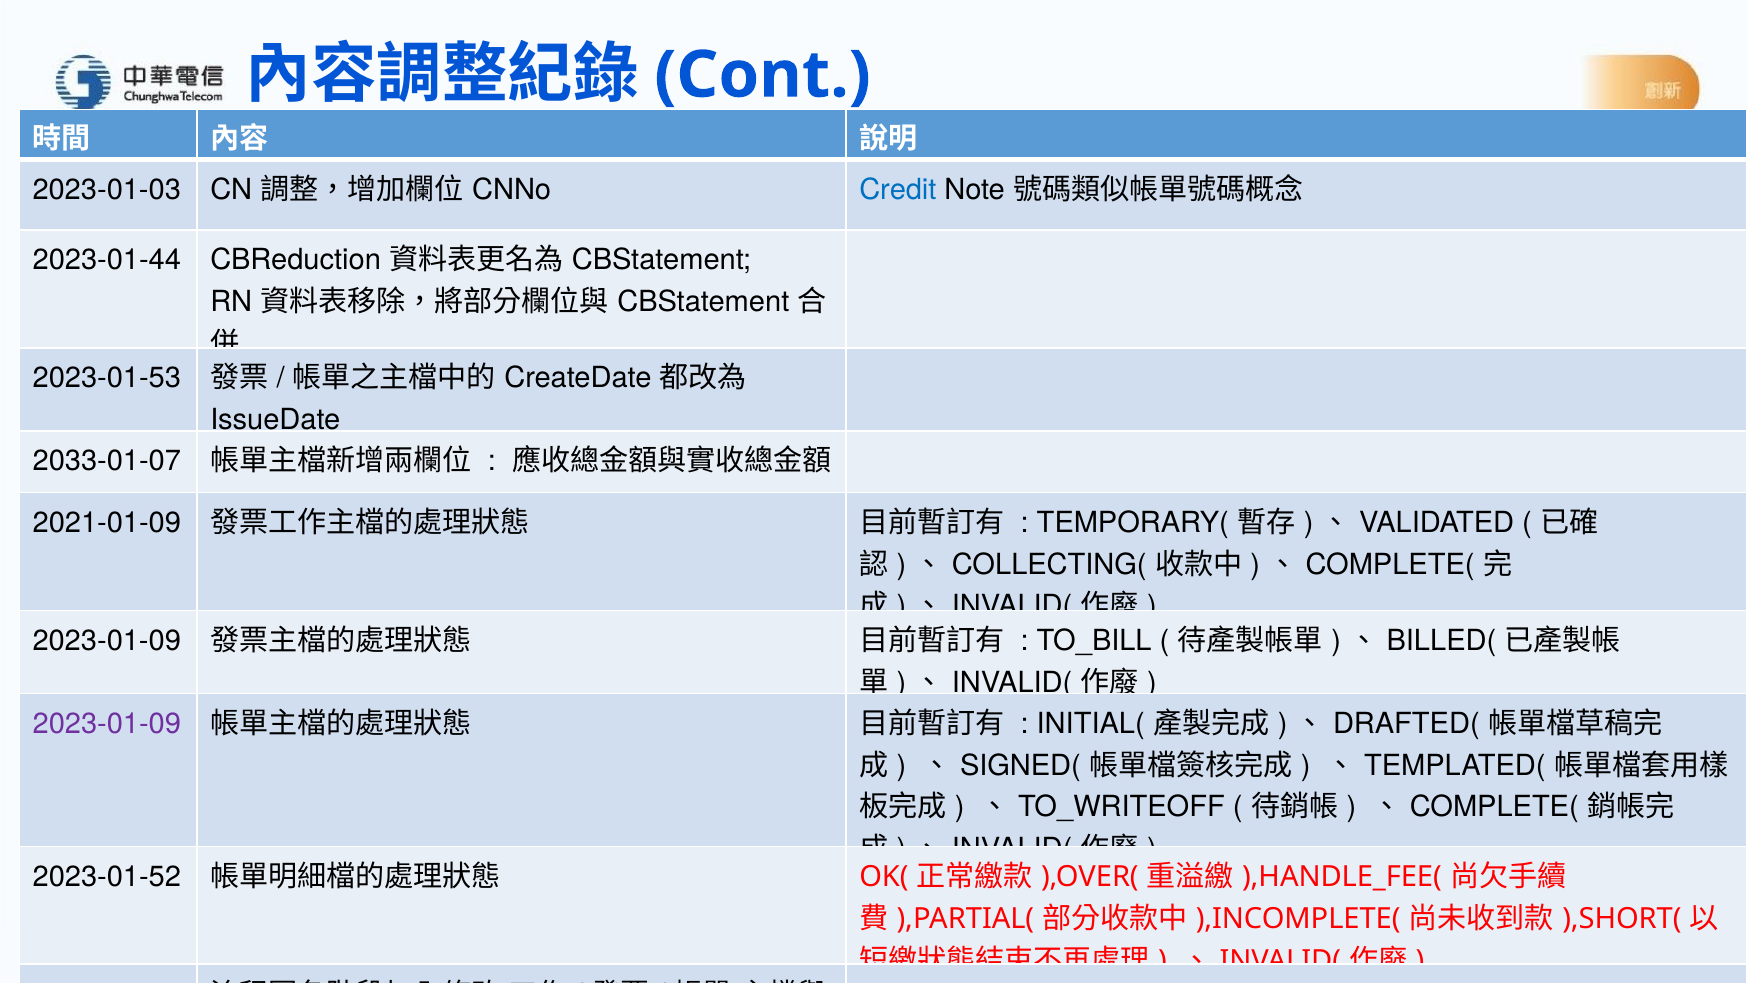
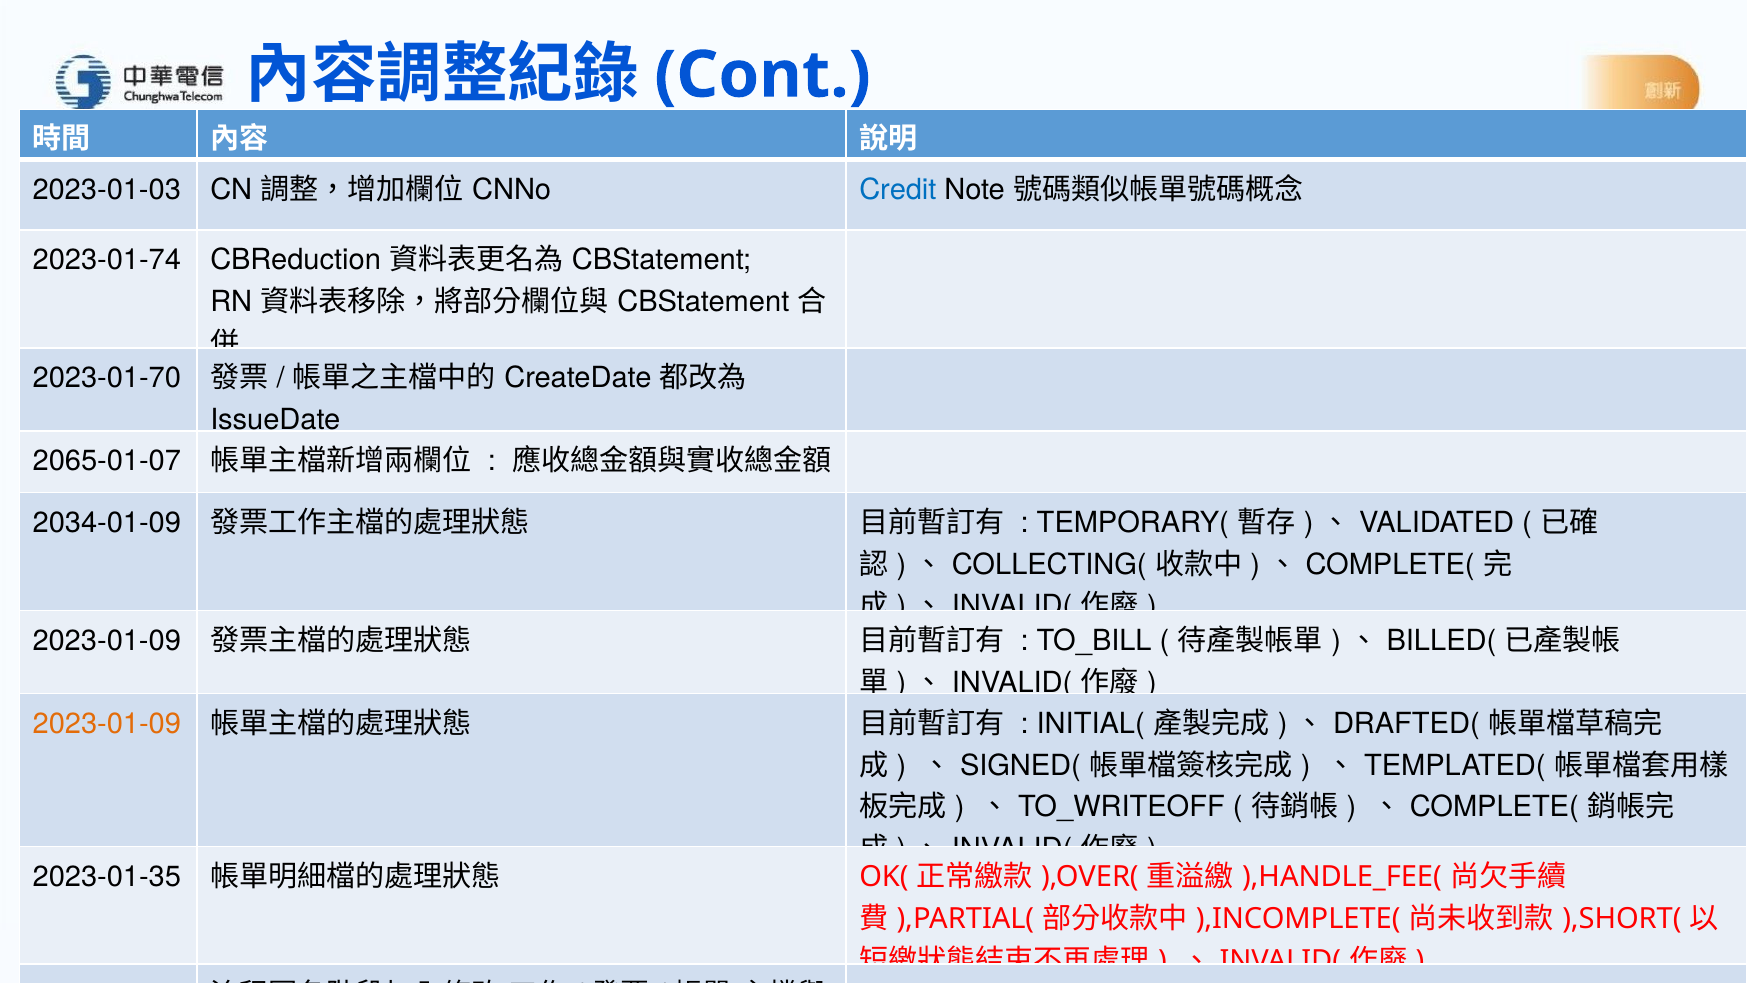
2023-01-44: 2023-01-44 -> 2023-01-74
2023-01-53: 2023-01-53 -> 2023-01-70
2033-01-07: 2033-01-07 -> 2065-01-07
2021-01-09: 2021-01-09 -> 2034-01-09
2023-01-09 at (107, 724) colour: purple -> orange
2023-01-52: 2023-01-52 -> 2023-01-35
